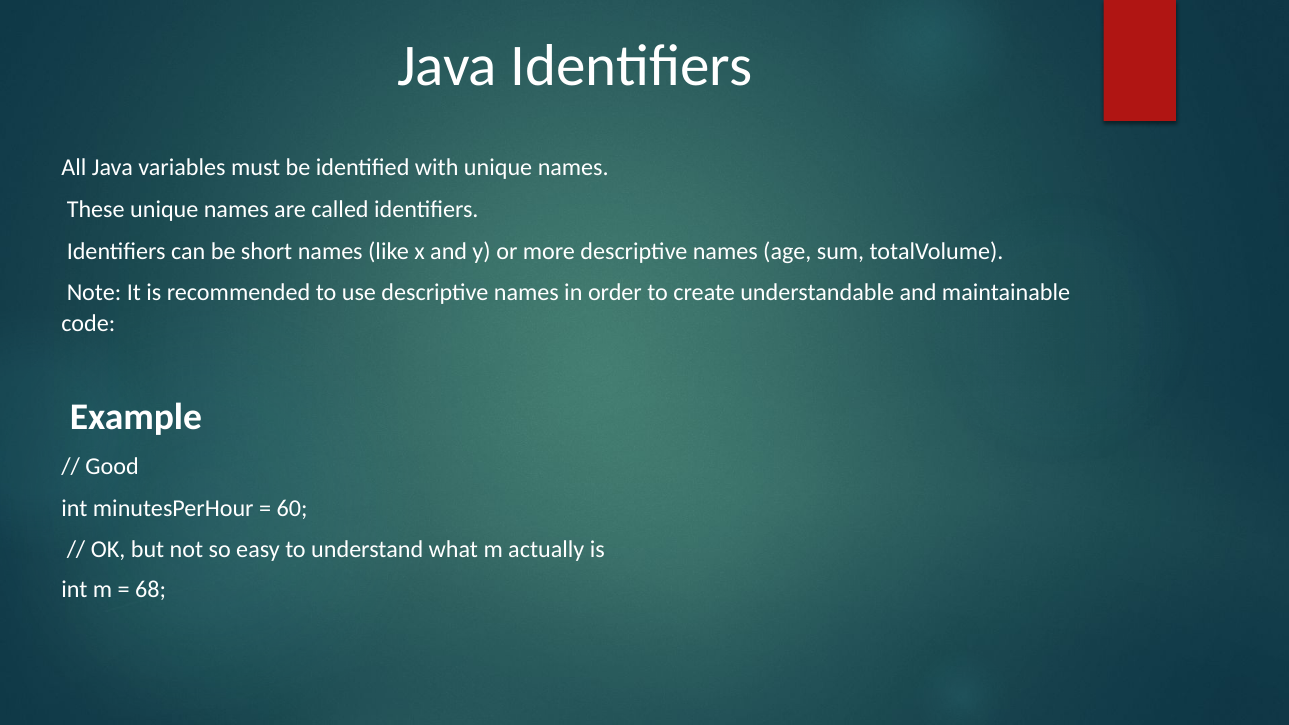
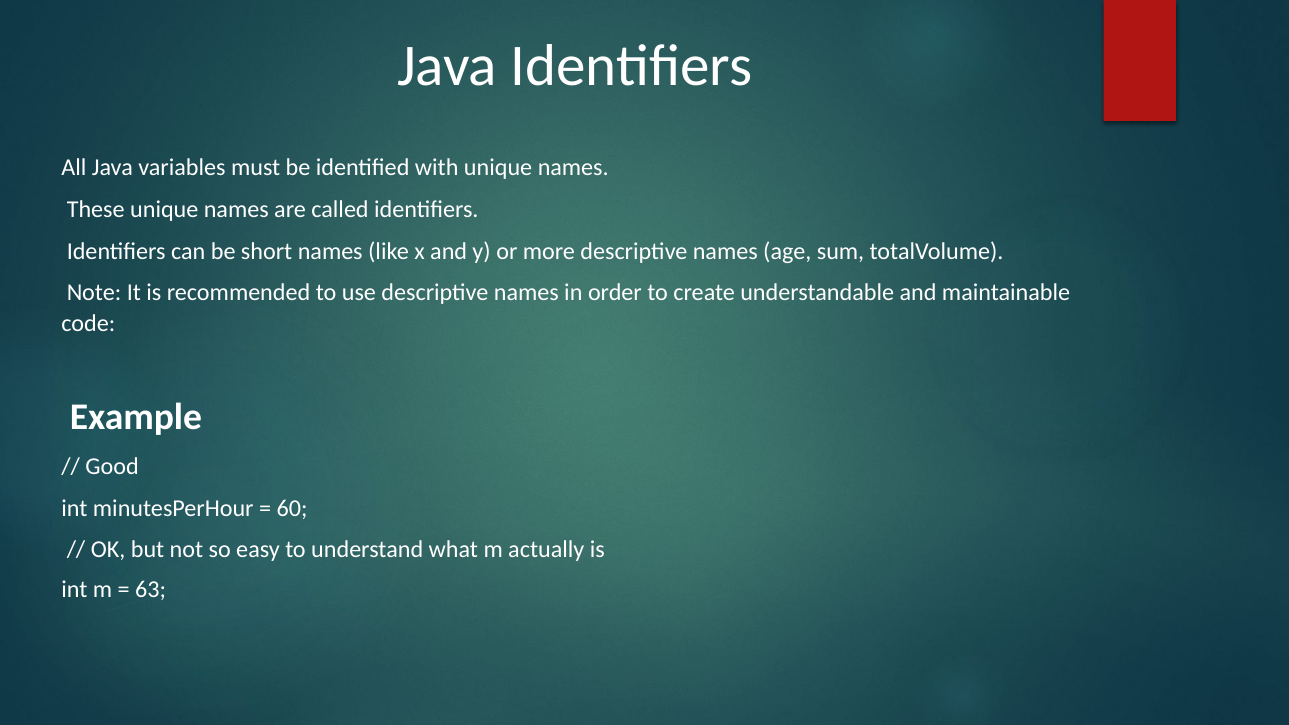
68: 68 -> 63
